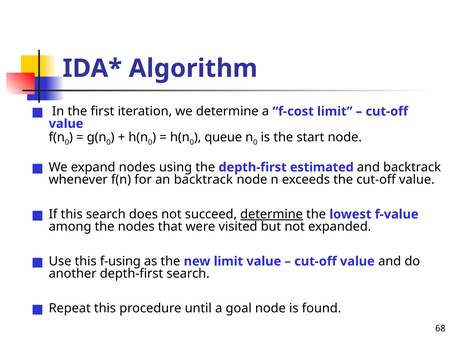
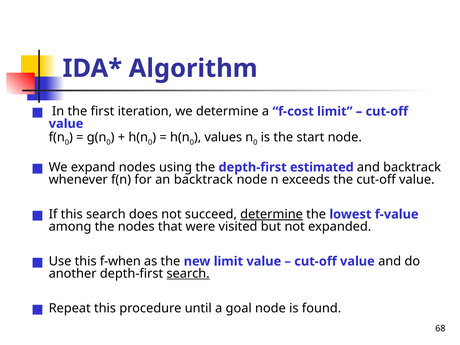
queue: queue -> values
f-using: f-using -> f-when
search at (188, 274) underline: none -> present
